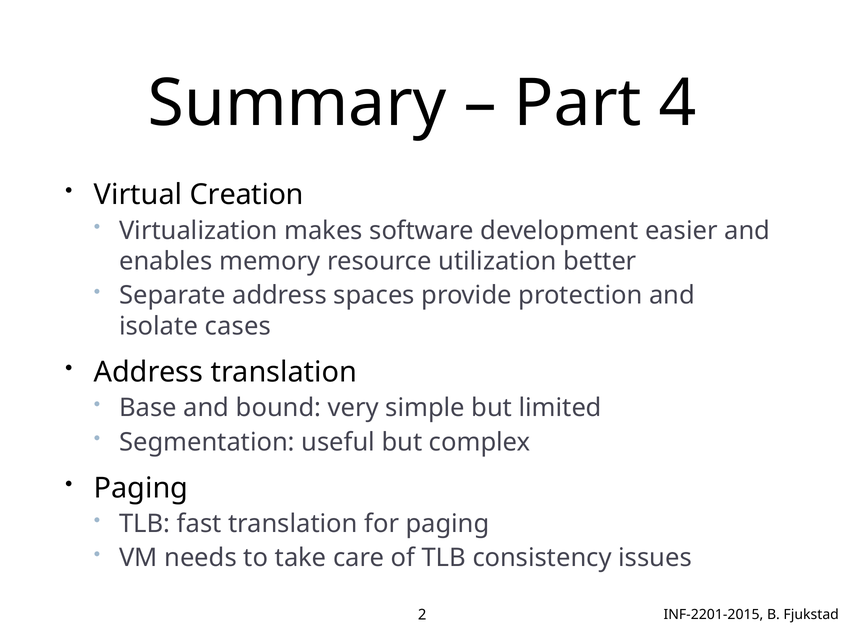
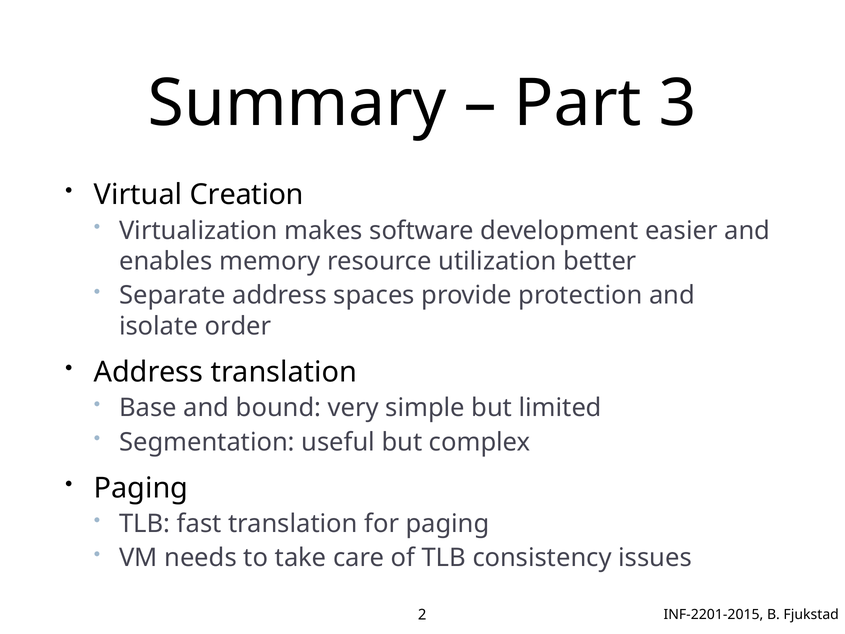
4: 4 -> 3
cases: cases -> order
